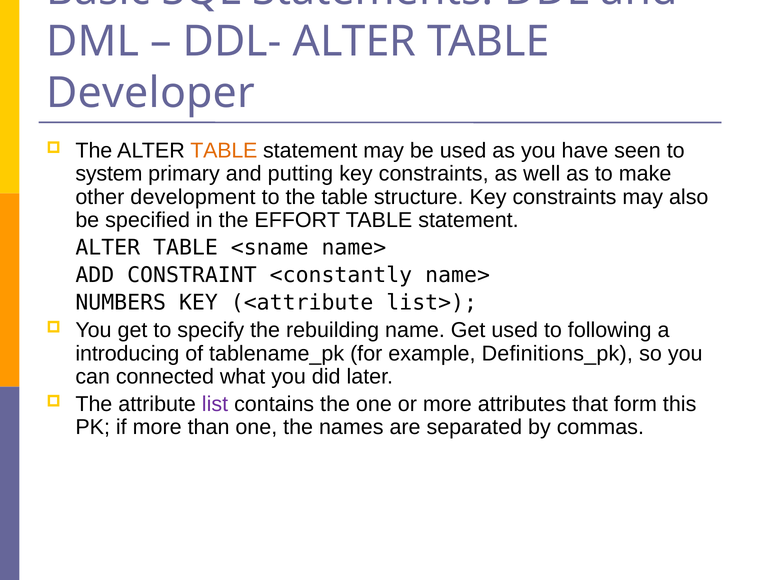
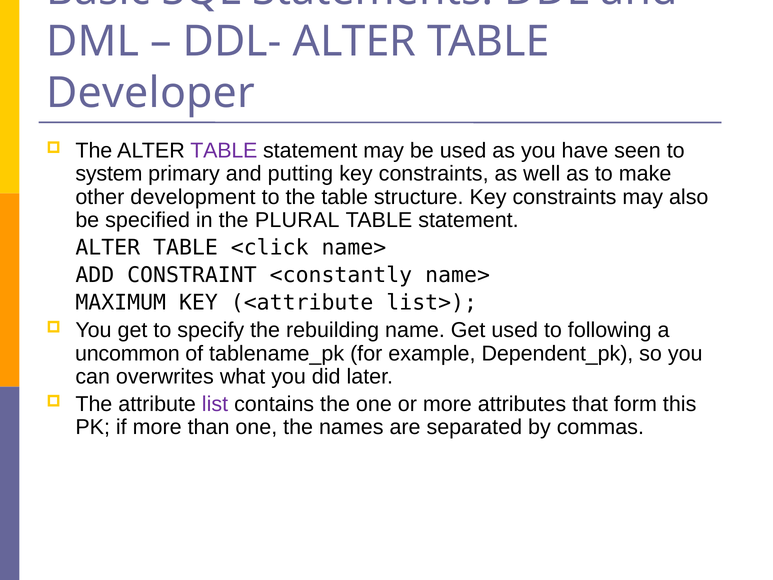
TABLE at (224, 151) colour: orange -> purple
EFFORT: EFFORT -> PLURAL
<sname: <sname -> <click
NUMBERS: NUMBERS -> MAXIMUM
introducing: introducing -> uncommon
Definitions_pk: Definitions_pk -> Dependent_pk
connected: connected -> overwrites
